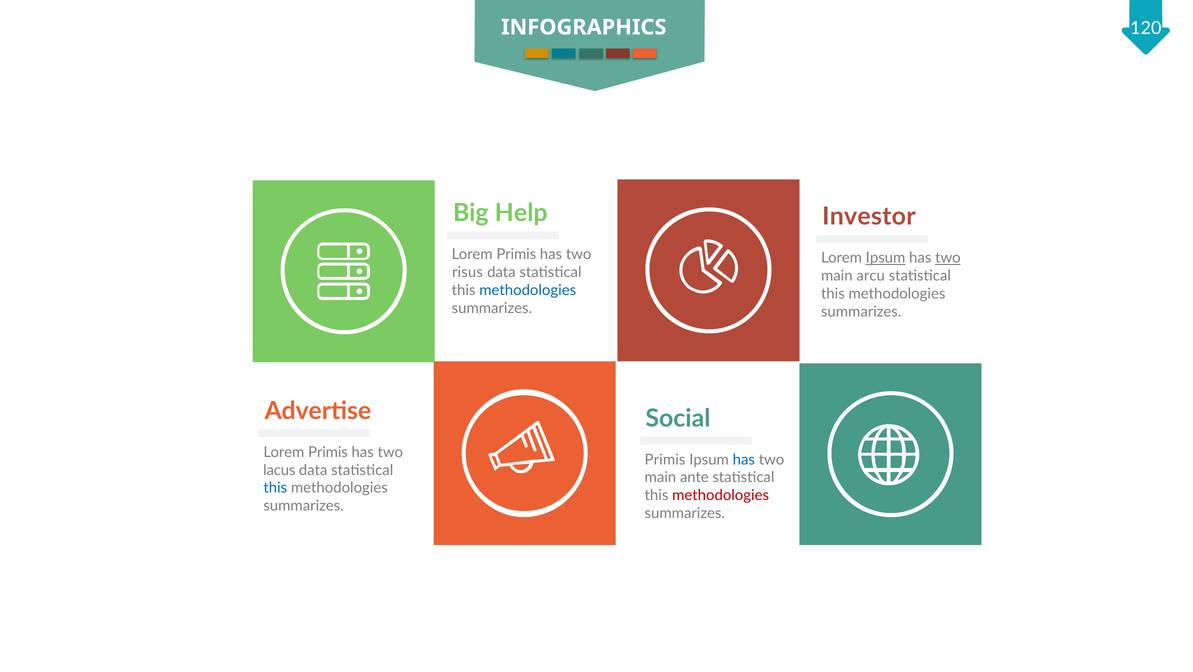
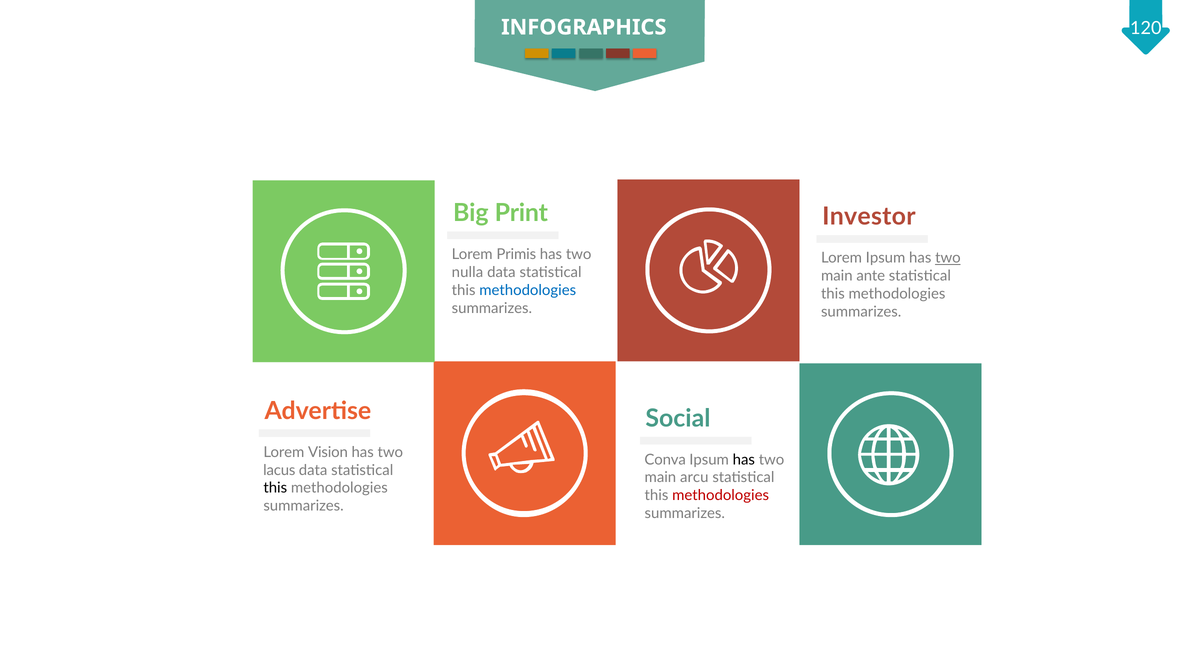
Help: Help -> Print
Ipsum at (886, 258) underline: present -> none
risus: risus -> nulla
arcu: arcu -> ante
Primis at (328, 453): Primis -> Vision
Primis at (665, 460): Primis -> Conva
has at (744, 460) colour: blue -> black
ante: ante -> arcu
this at (275, 489) colour: blue -> black
